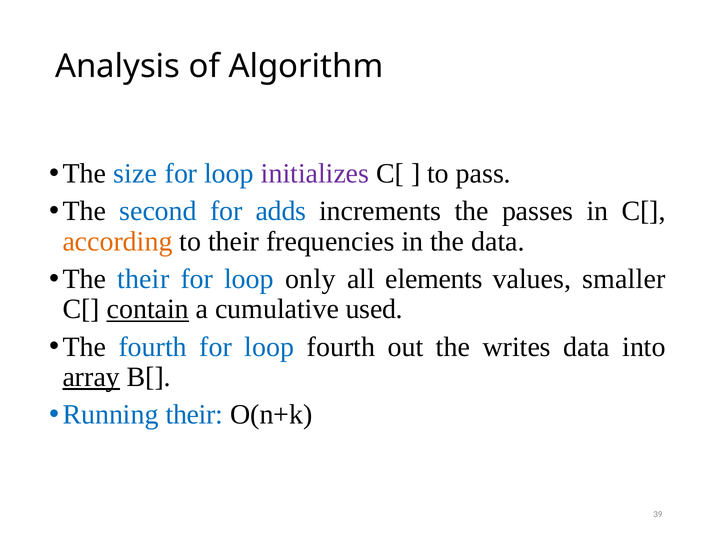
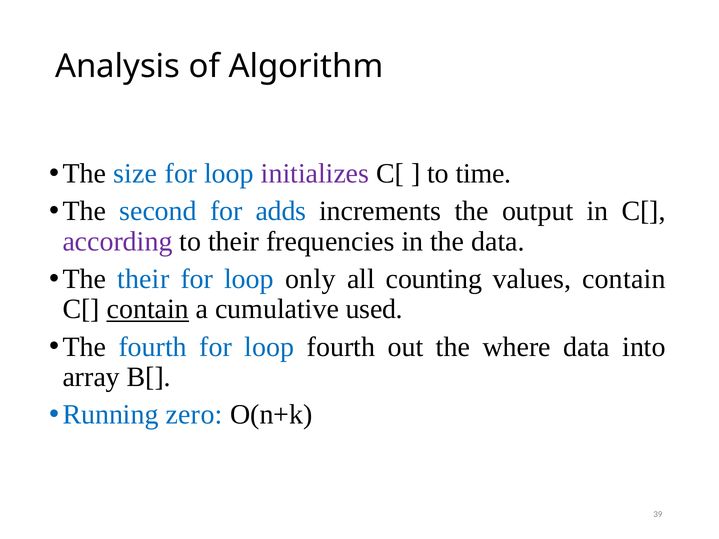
pass: pass -> time
passes: passes -> output
according colour: orange -> purple
elements: elements -> counting
values smaller: smaller -> contain
writes: writes -> where
array underline: present -> none
Running their: their -> zero
